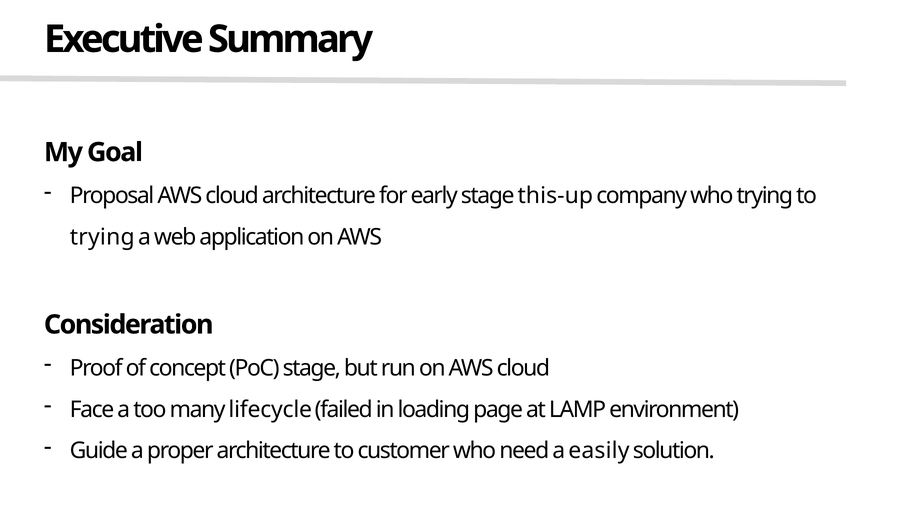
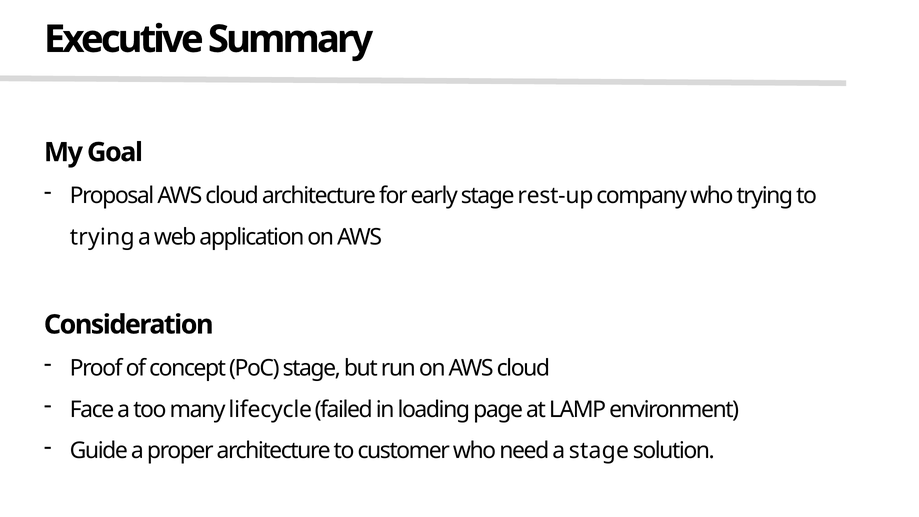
this-up: this-up -> rest-up
a easily: easily -> stage
